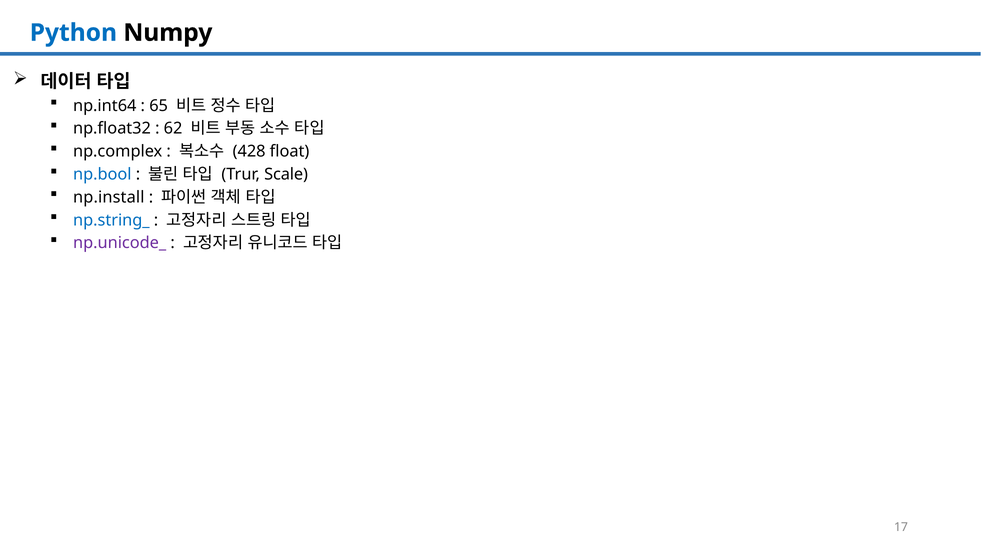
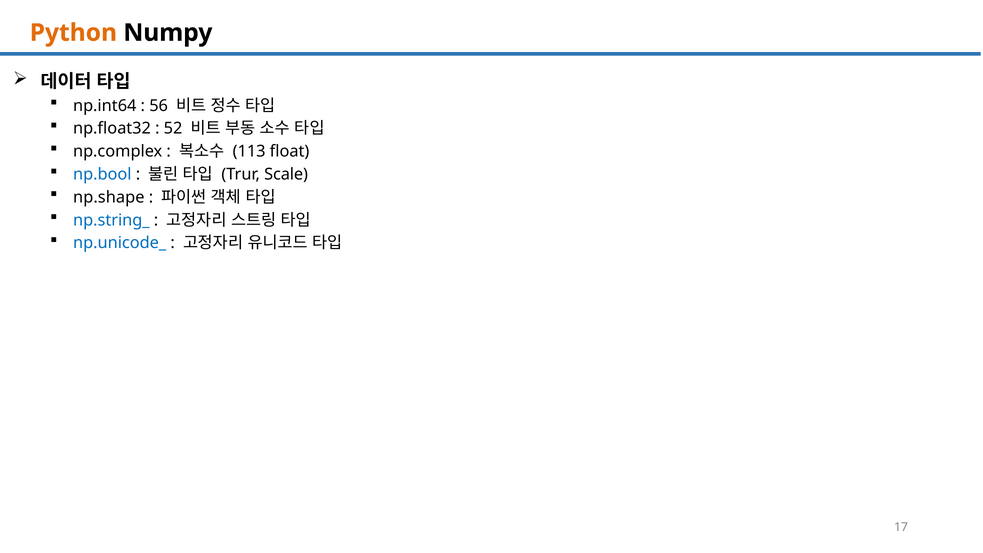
Python colour: blue -> orange
65: 65 -> 56
62: 62 -> 52
428: 428 -> 113
np.install: np.install -> np.shape
np.unicode_ colour: purple -> blue
